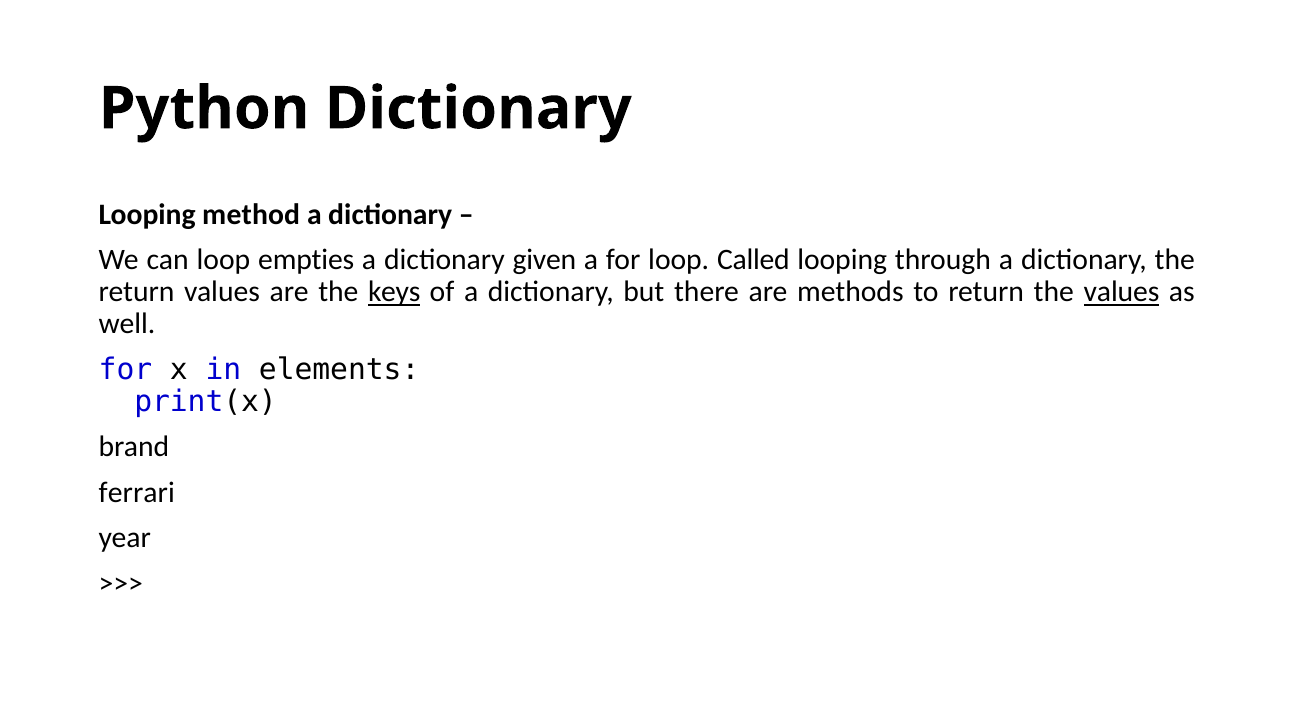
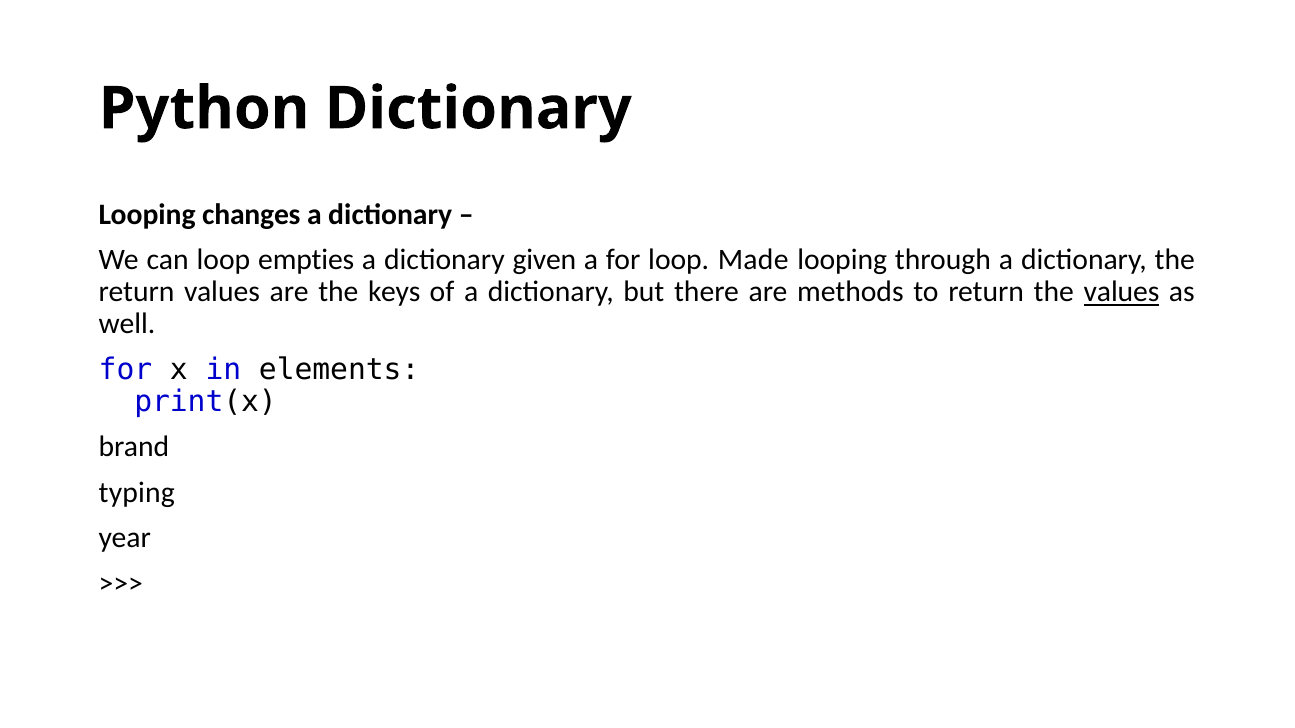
method: method -> changes
Called: Called -> Made
keys underline: present -> none
ferrari: ferrari -> typing
